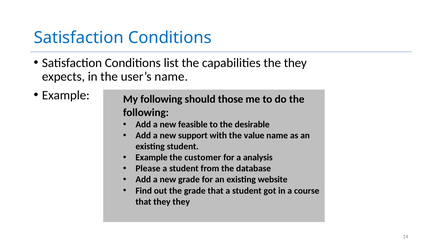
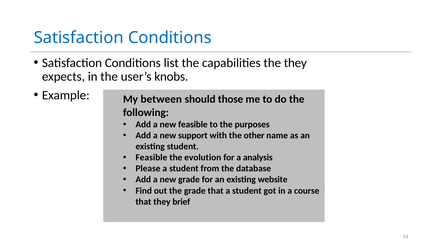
user’s name: name -> knobs
My following: following -> between
desirable: desirable -> purposes
value: value -> other
Example at (151, 158): Example -> Feasible
customer: customer -> evolution
they they: they -> brief
